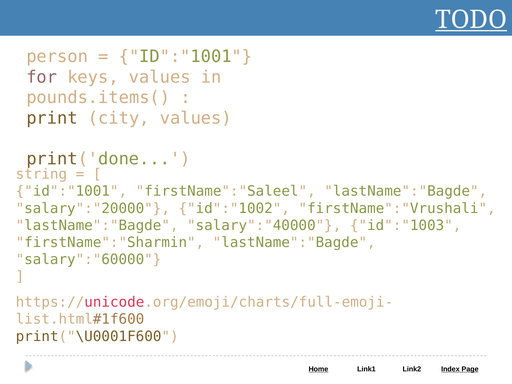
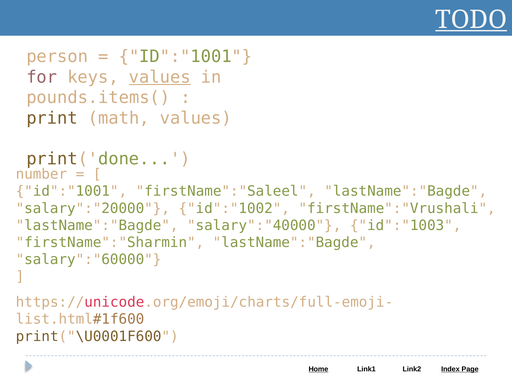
values at (160, 77) underline: none -> present
city: city -> math
string: string -> number
